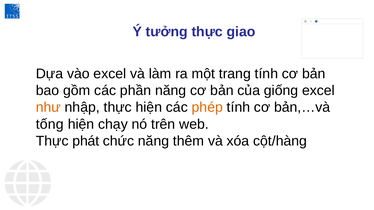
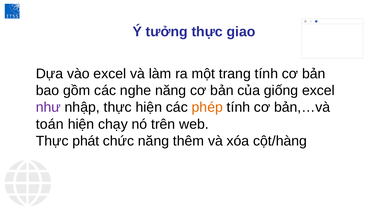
phần: phần -> nghe
như colour: orange -> purple
tống: tống -> toán
